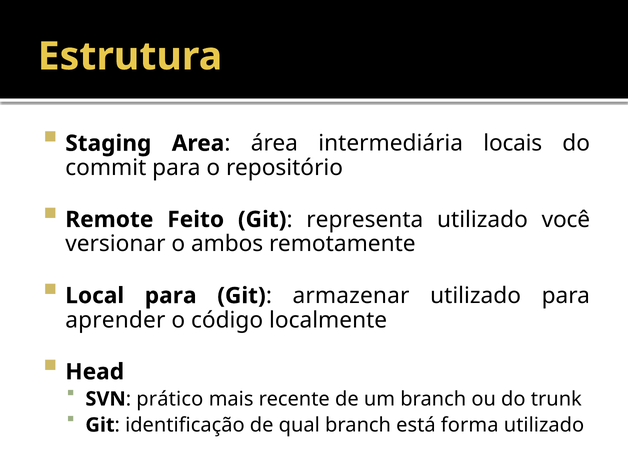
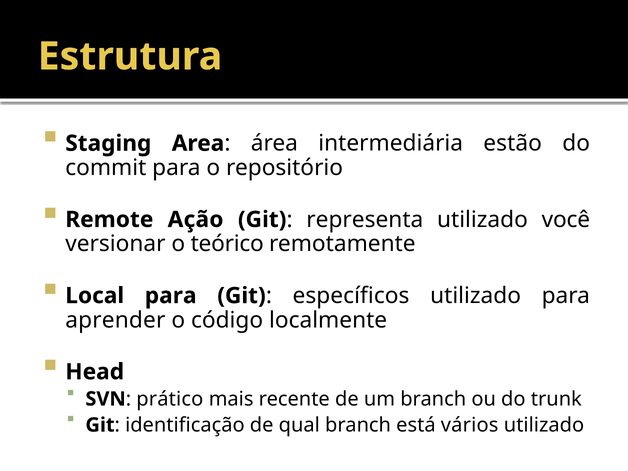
locais: locais -> estão
Feito: Feito -> Ação
ambos: ambos -> teórico
armazenar: armazenar -> específicos
forma: forma -> vários
